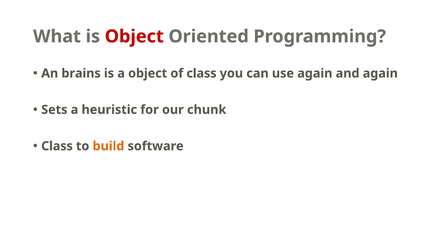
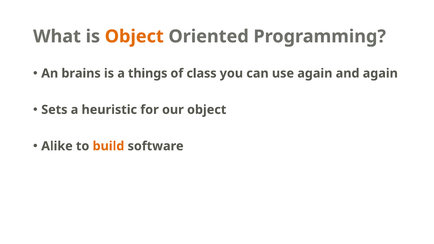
Object at (134, 36) colour: red -> orange
a object: object -> things
our chunk: chunk -> object
Class at (57, 146): Class -> Alike
